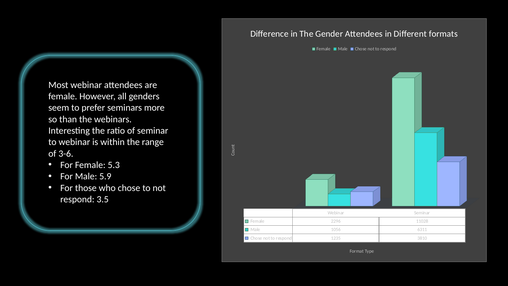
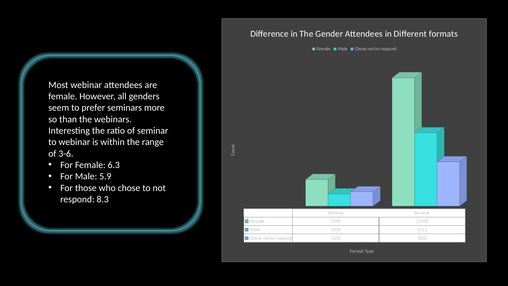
5.3: 5.3 -> 6.3
3.5: 3.5 -> 8.3
